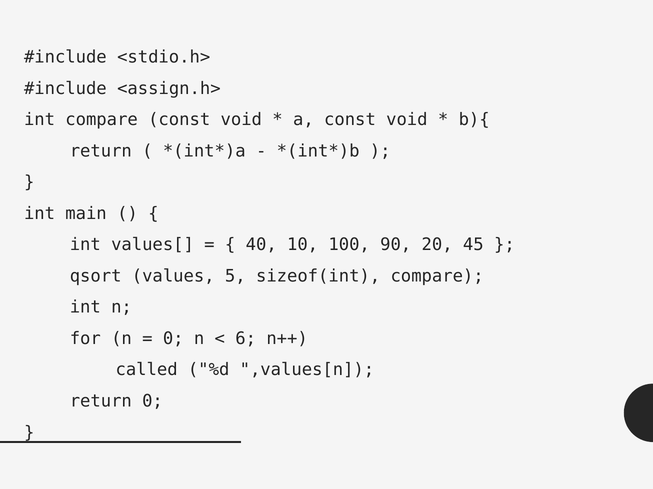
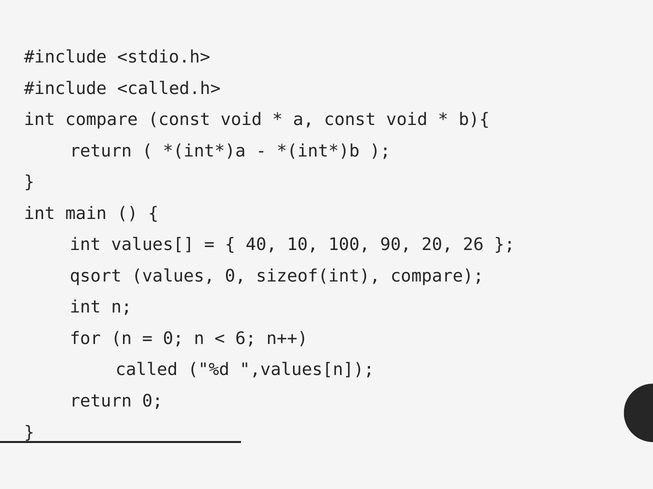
<assign.h>: <assign.h> -> <called.h>
45: 45 -> 26
values 5: 5 -> 0
